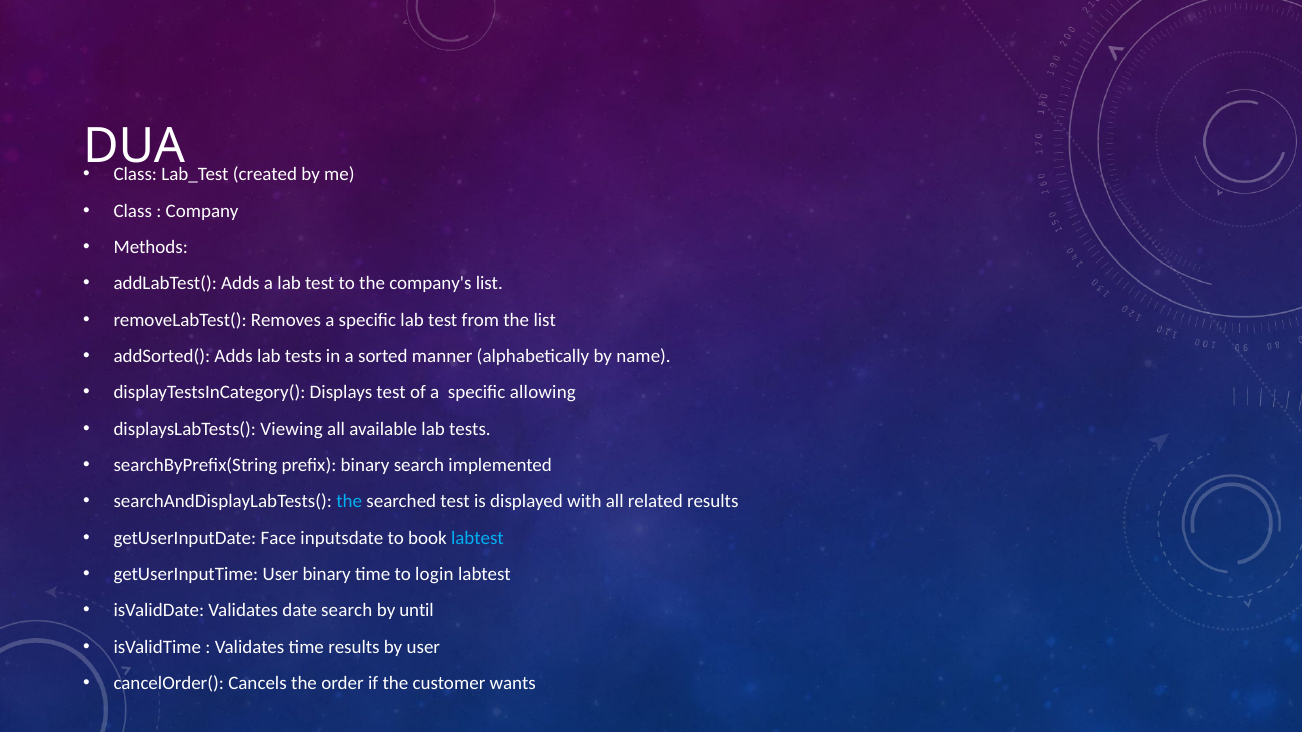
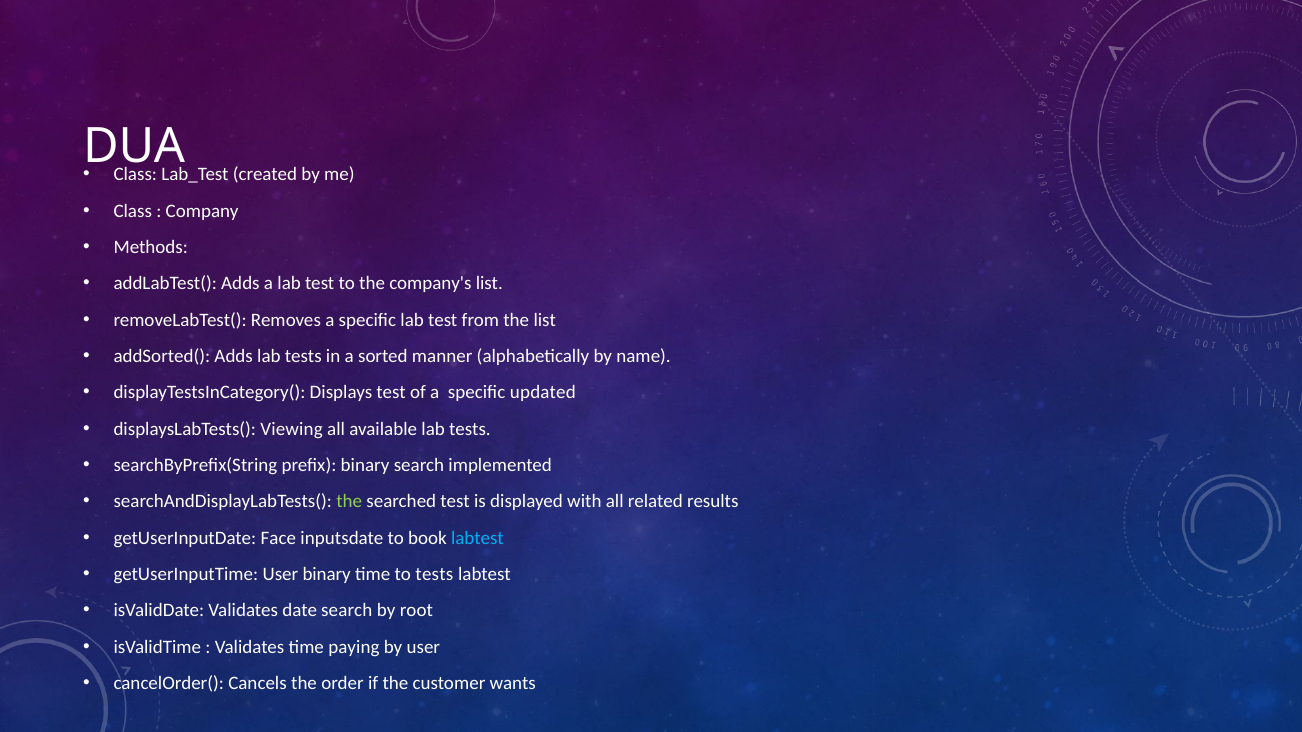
allowing: allowing -> updated
the at (349, 502) colour: light blue -> light green
to login: login -> tests
until: until -> root
time results: results -> paying
